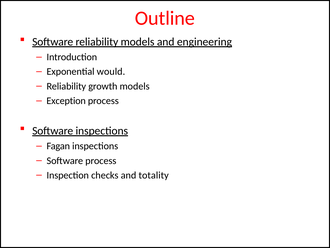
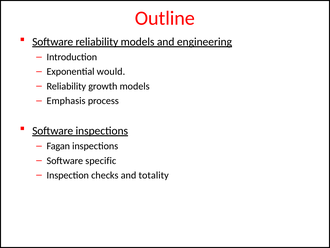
Exception: Exception -> Emphasis
Software process: process -> specific
